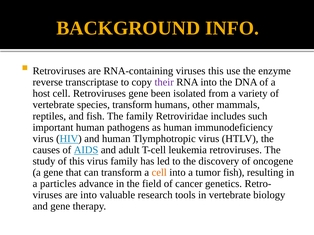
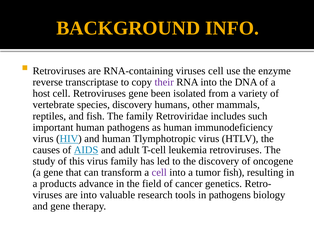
viruses this: this -> cell
species transform: transform -> discovery
cell at (159, 173) colour: orange -> purple
particles: particles -> products
in vertebrate: vertebrate -> pathogens
